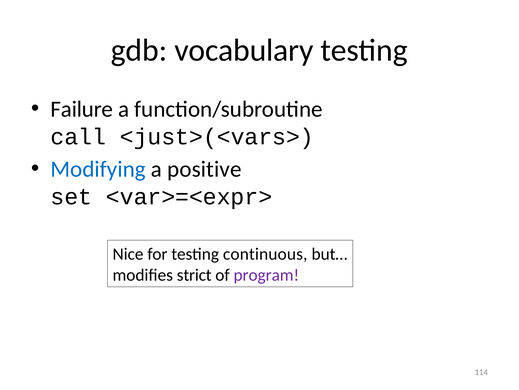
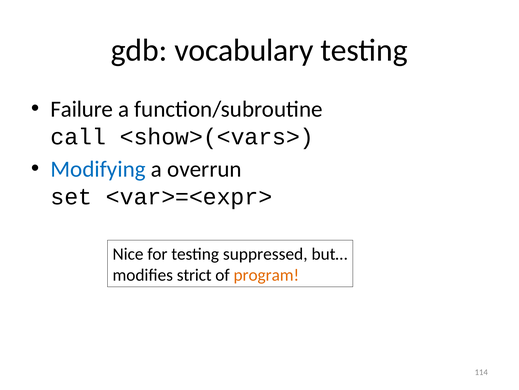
<just>(<vars>: <just>(<vars> -> <show>(<vars>
positive: positive -> overrun
continuous: continuous -> suppressed
program colour: purple -> orange
